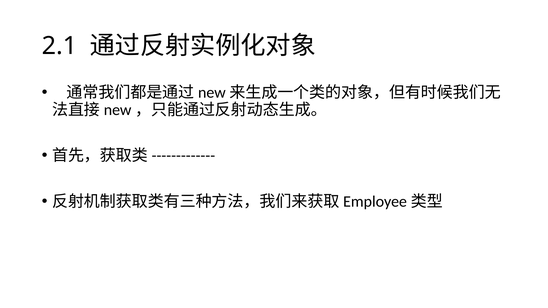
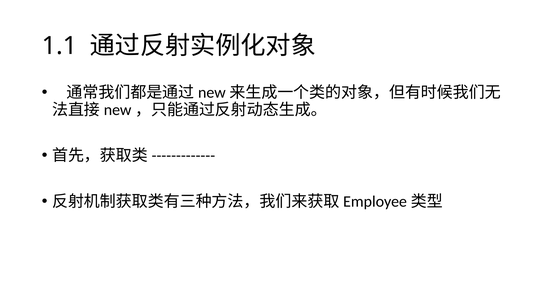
2.1: 2.1 -> 1.1
